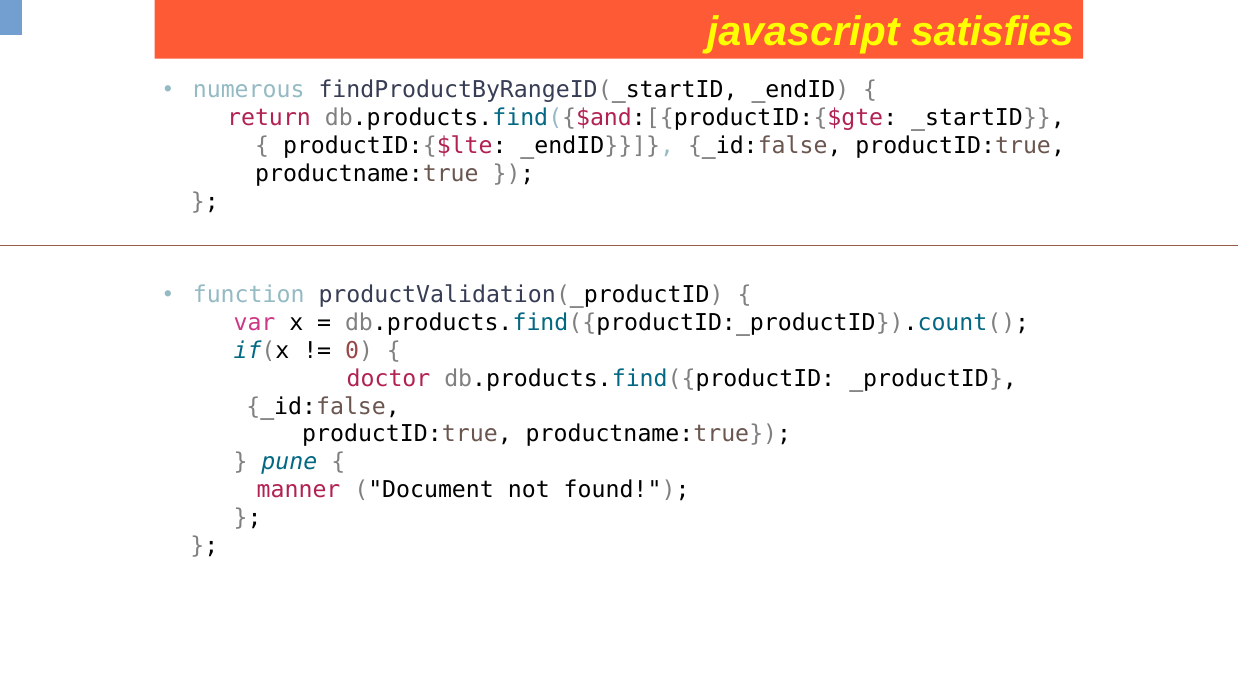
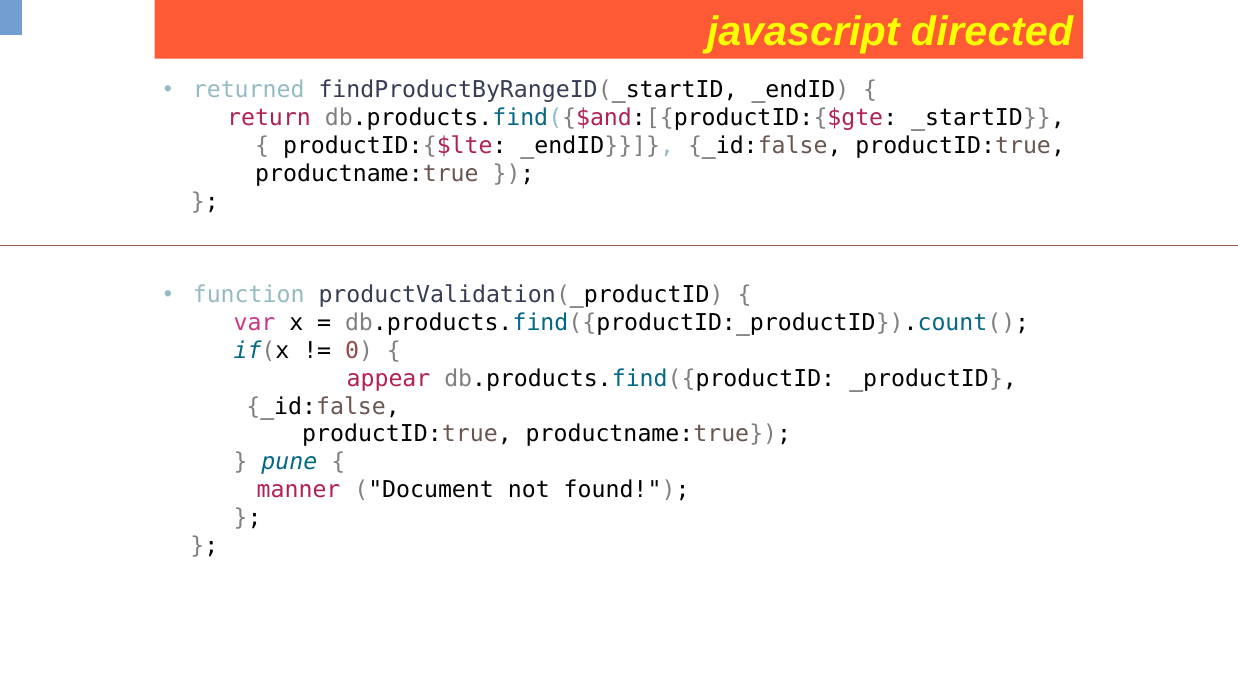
satisfies: satisfies -> directed
numerous: numerous -> returned
doctor: doctor -> appear
